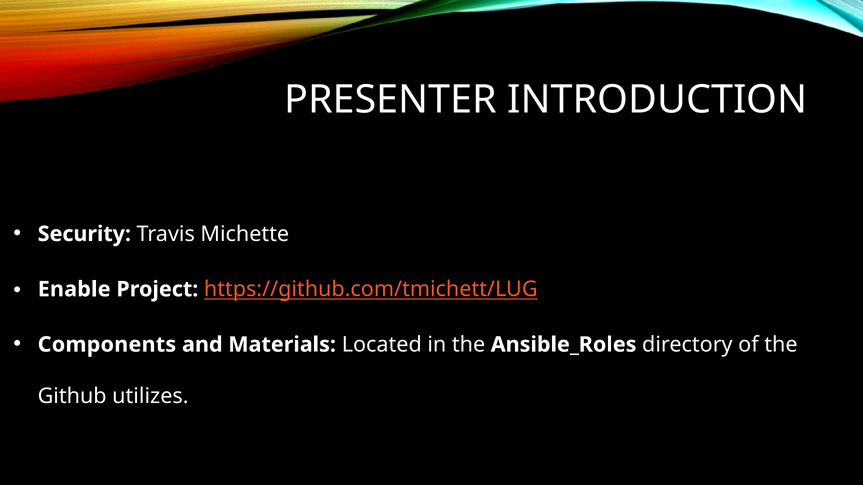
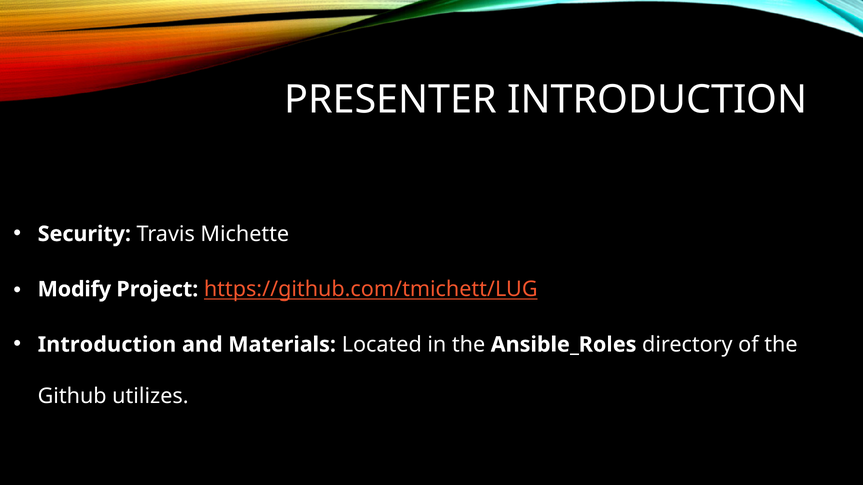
Enable: Enable -> Modify
Components at (107, 345): Components -> Introduction
